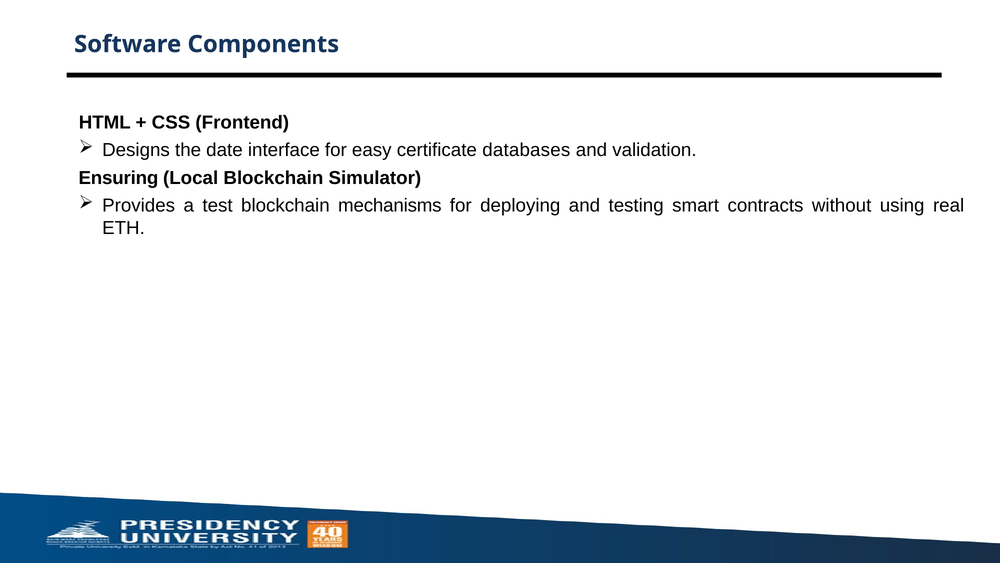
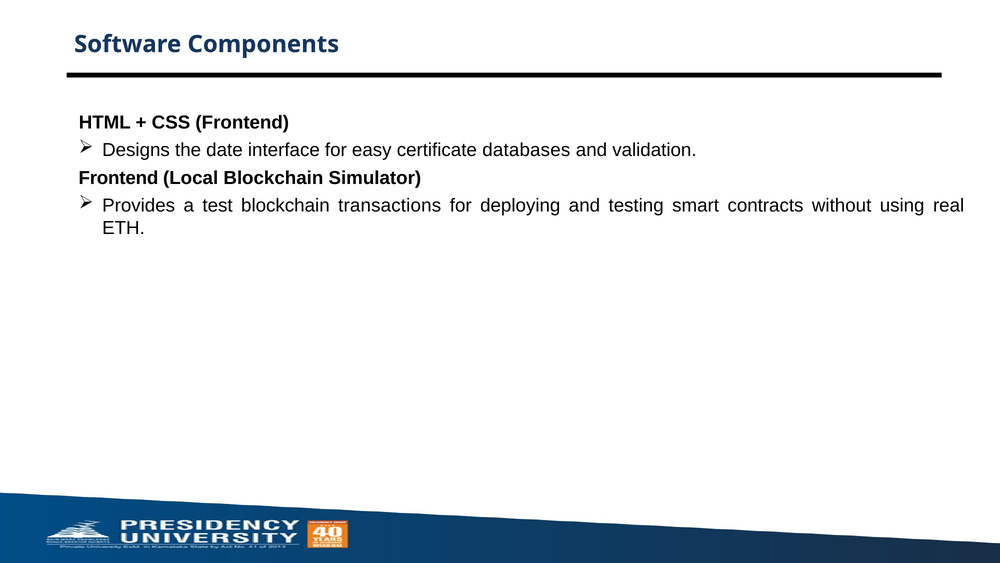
Ensuring at (118, 178): Ensuring -> Frontend
mechanisms: mechanisms -> transactions
